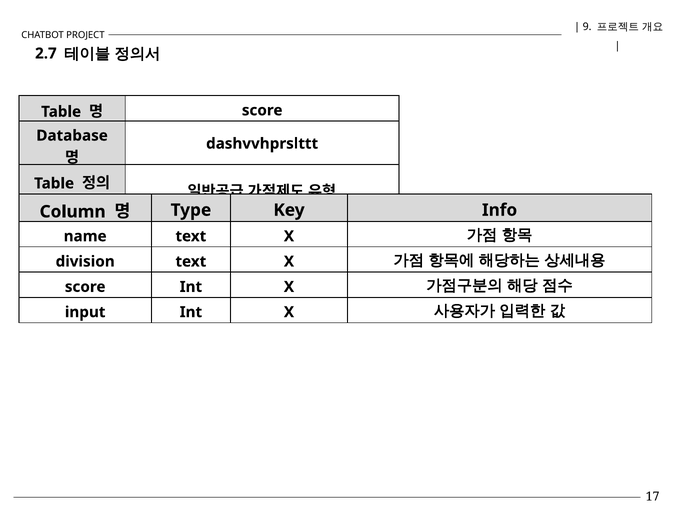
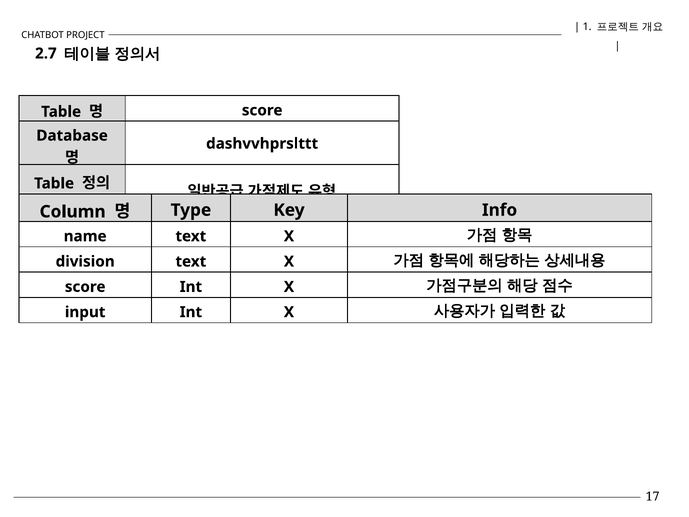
9: 9 -> 1
